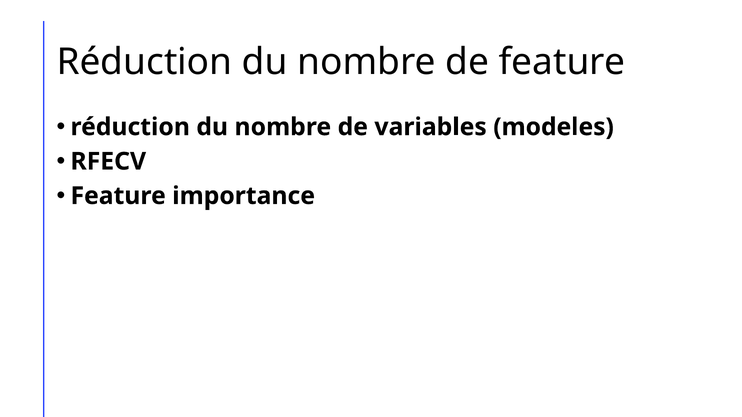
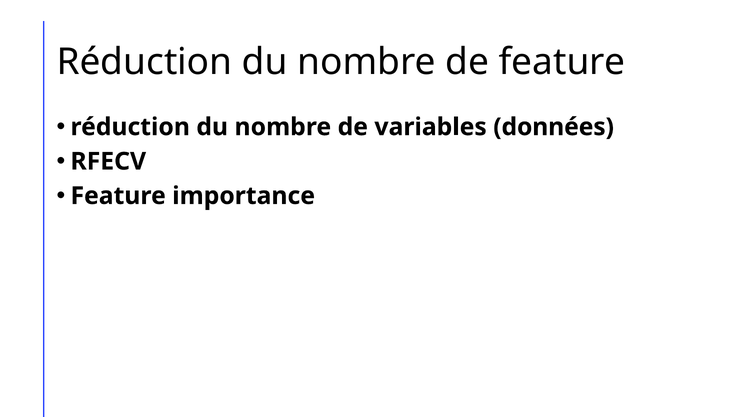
modeles: modeles -> données
